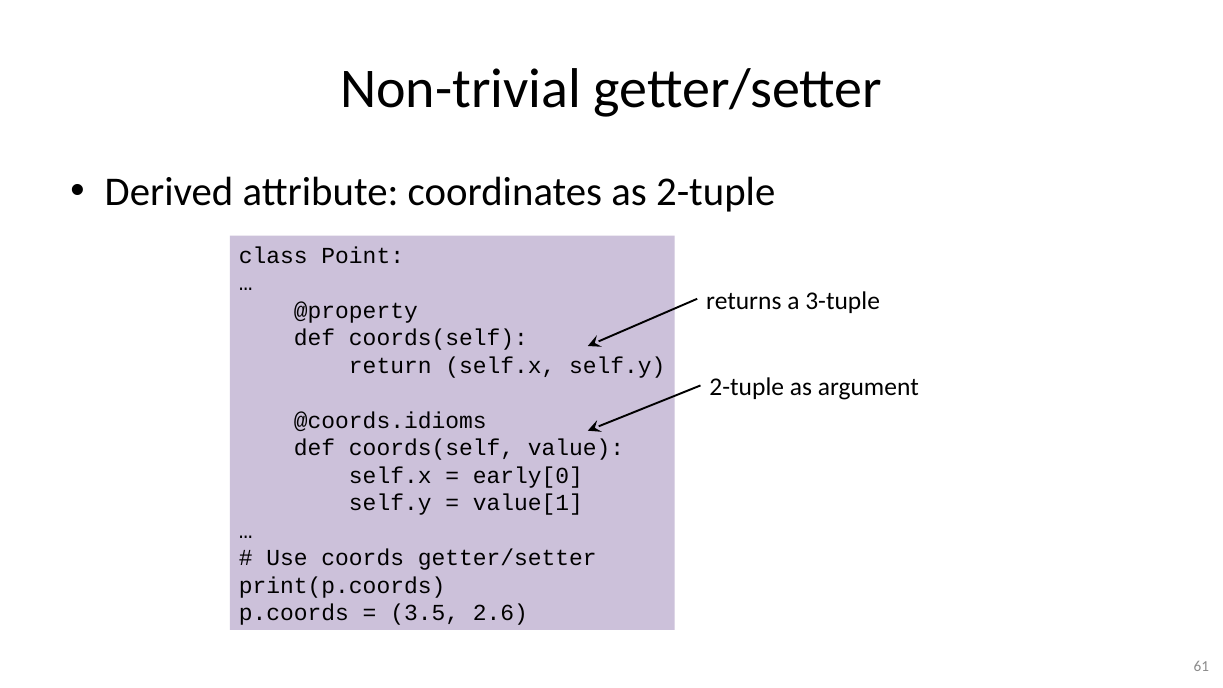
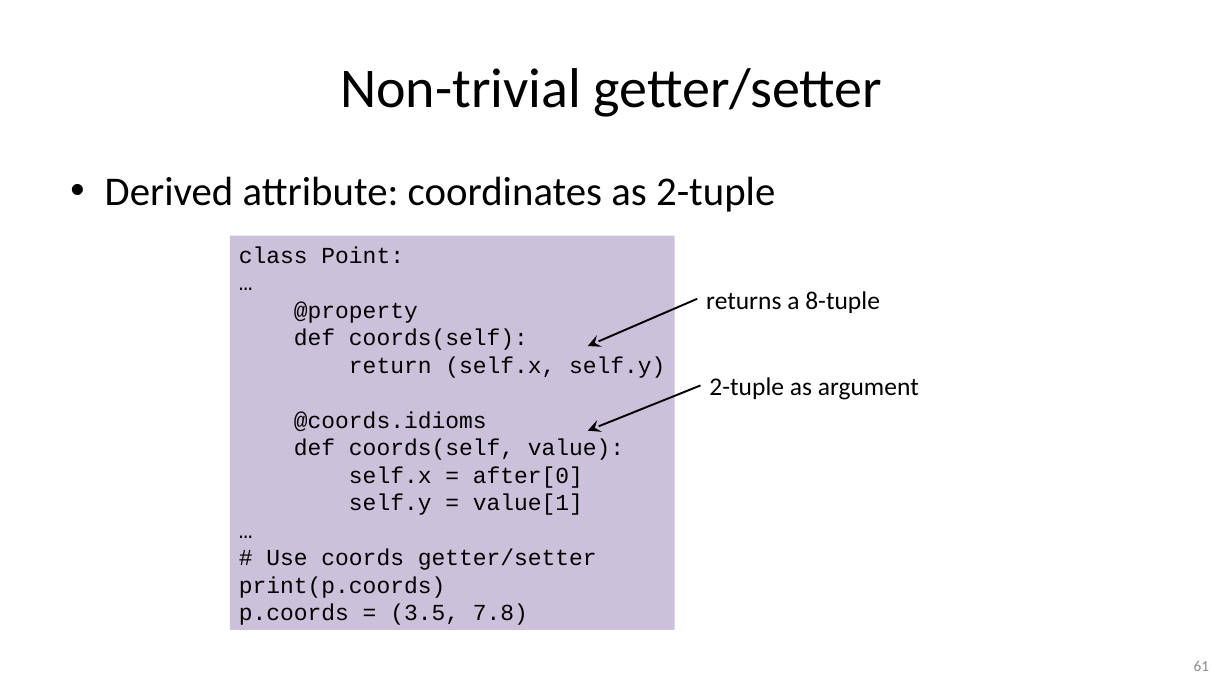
3-tuple: 3-tuple -> 8-tuple
early[0: early[0 -> after[0
2.6: 2.6 -> 7.8
